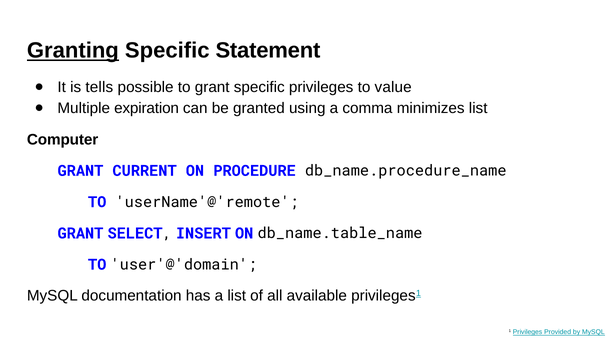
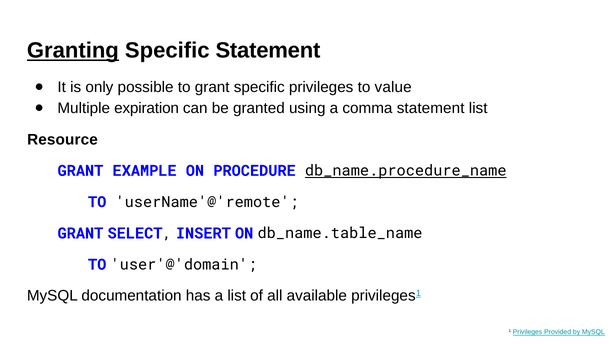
tells: tells -> only
comma minimizes: minimizes -> statement
Computer: Computer -> Resource
CURRENT: CURRENT -> EXAMPLE
db_name.procedure_name underline: none -> present
